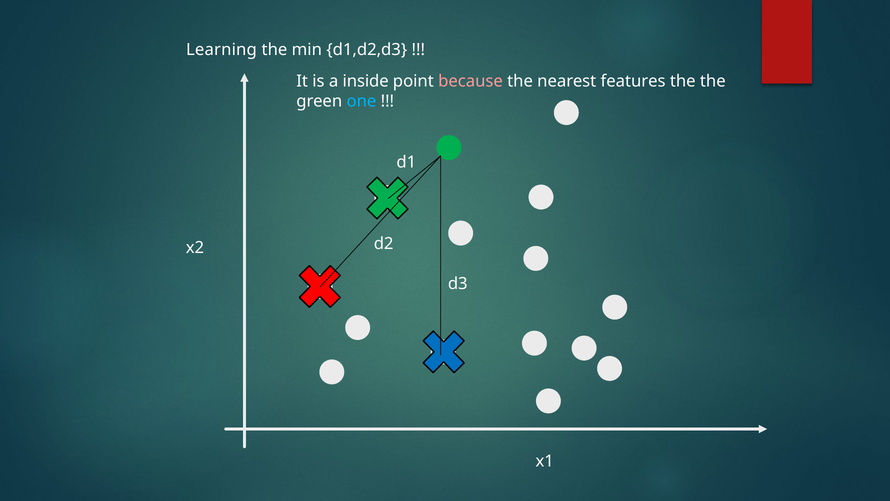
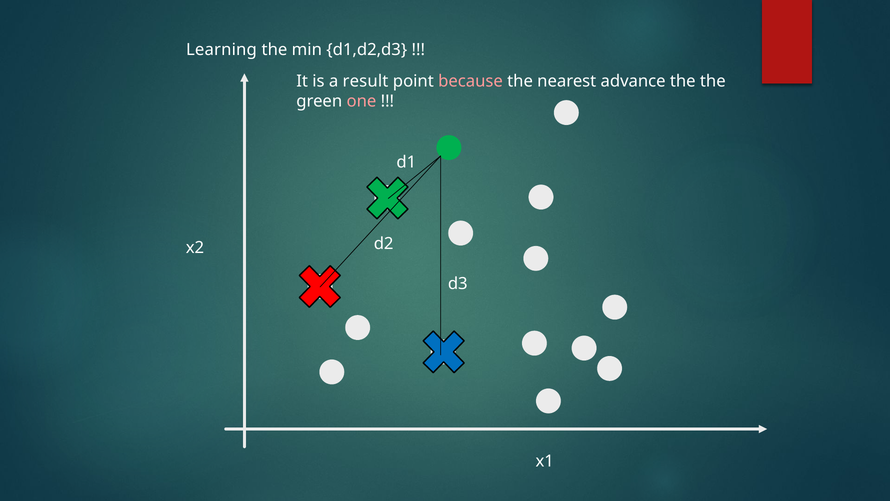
inside: inside -> result
features: features -> advance
one colour: light blue -> pink
